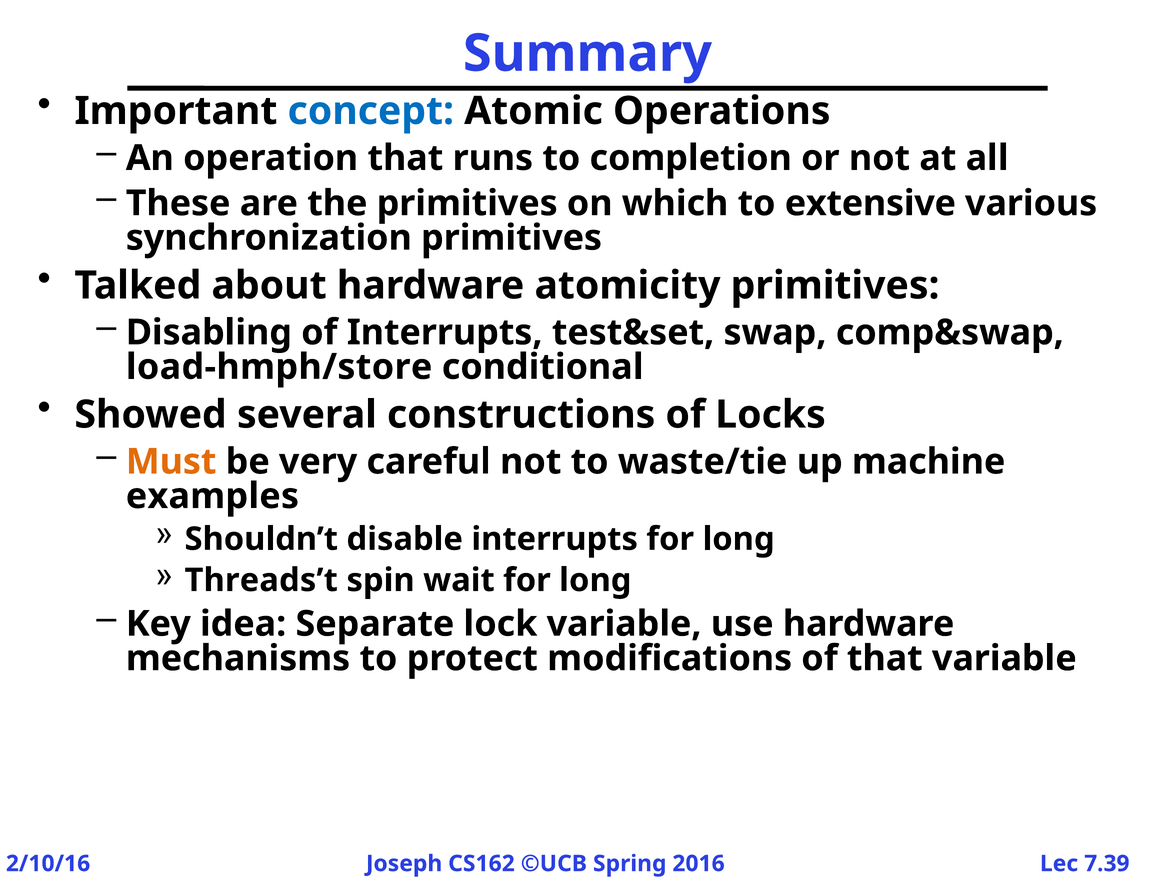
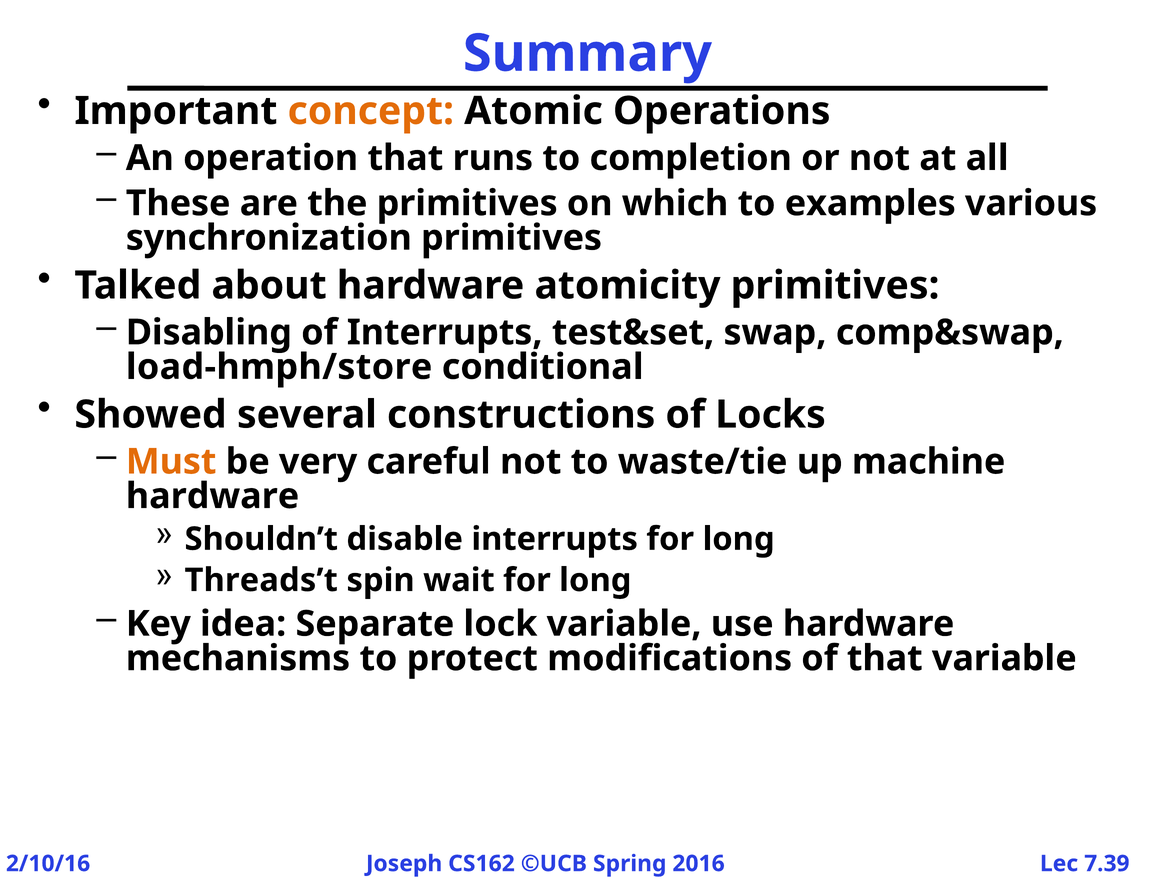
concept colour: blue -> orange
extensive: extensive -> examples
examples at (212, 496): examples -> hardware
